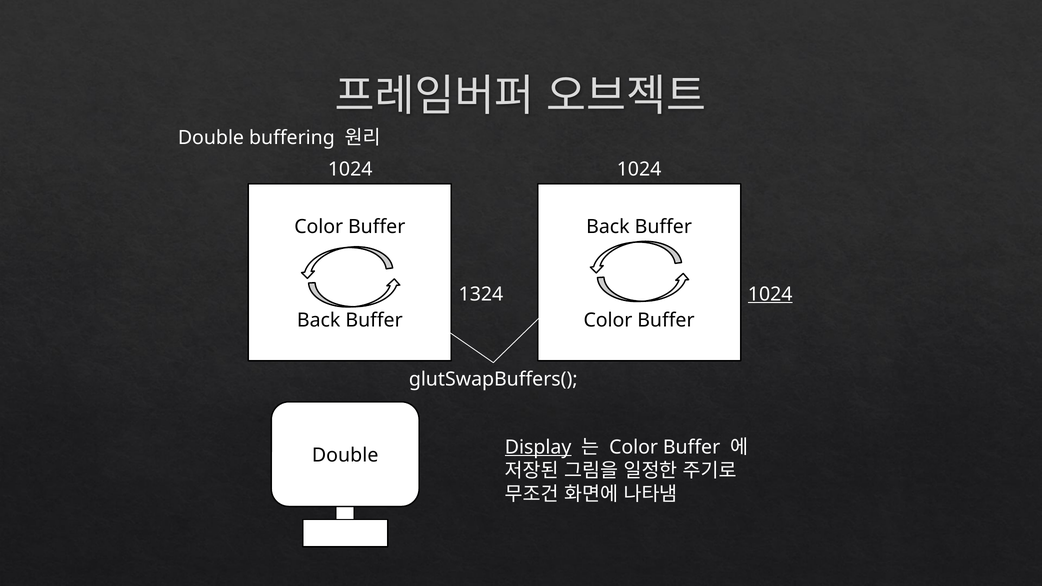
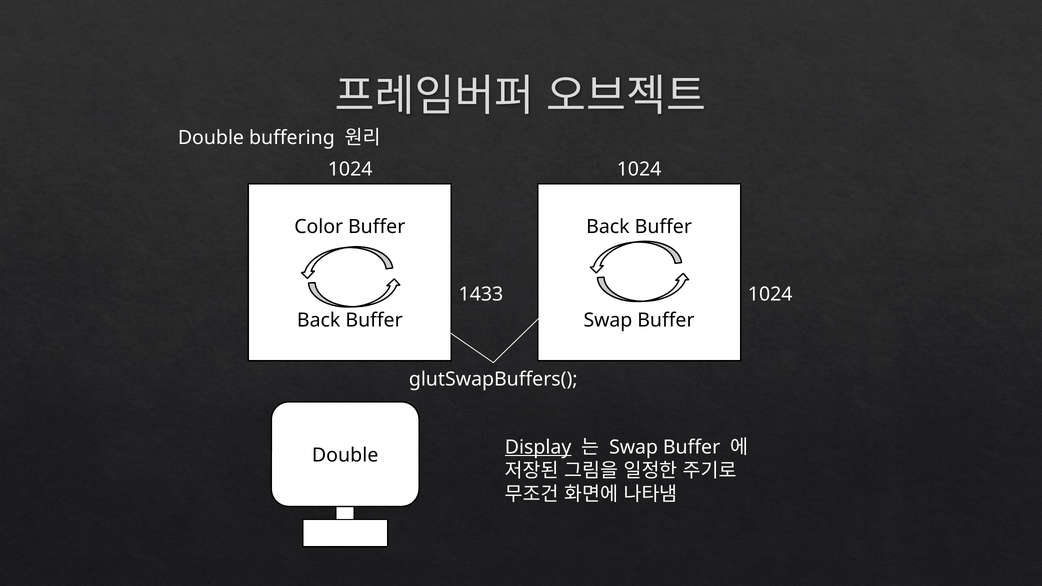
1324: 1324 -> 1433
1024 at (770, 294) underline: present -> none
Color at (608, 321): Color -> Swap
Color at (634, 447): Color -> Swap
